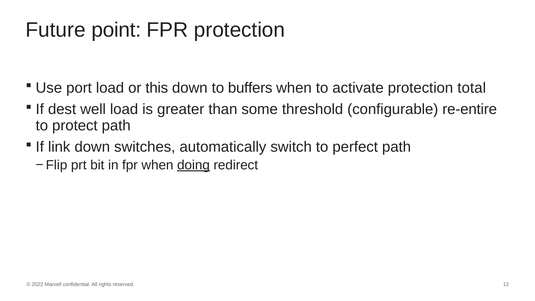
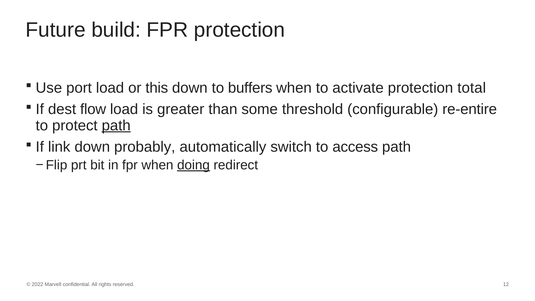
point: point -> build
well: well -> flow
path at (116, 125) underline: none -> present
switches: switches -> probably
perfect: perfect -> access
